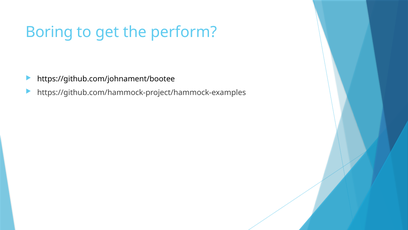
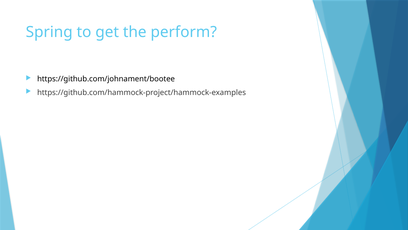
Boring: Boring -> Spring
